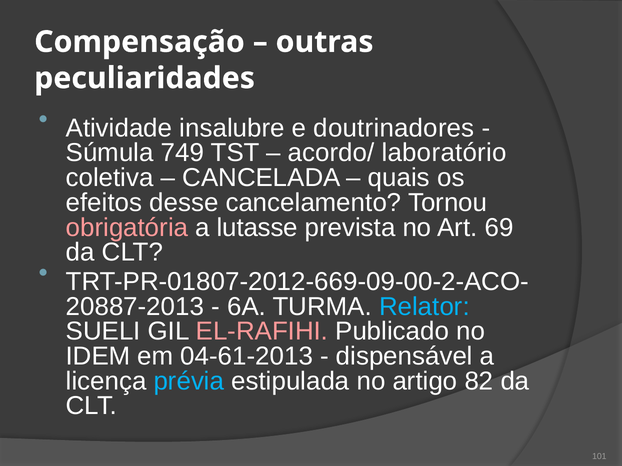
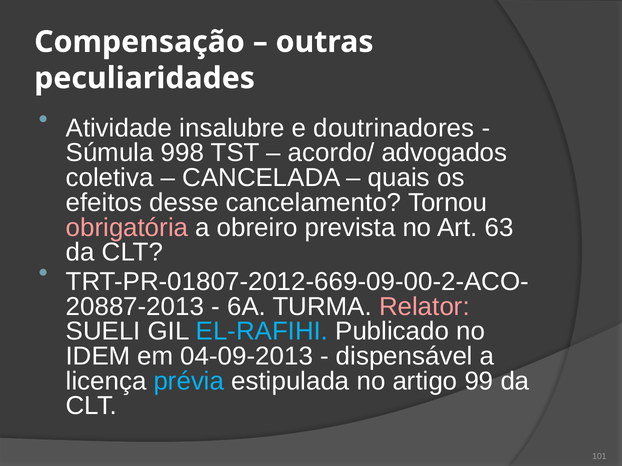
749: 749 -> 998
laboratório: laboratório -> advogados
lutasse: lutasse -> obreiro
69: 69 -> 63
Relator colour: light blue -> pink
EL-RAFIHI colour: pink -> light blue
04-61-2013: 04-61-2013 -> 04-09-2013
82: 82 -> 99
